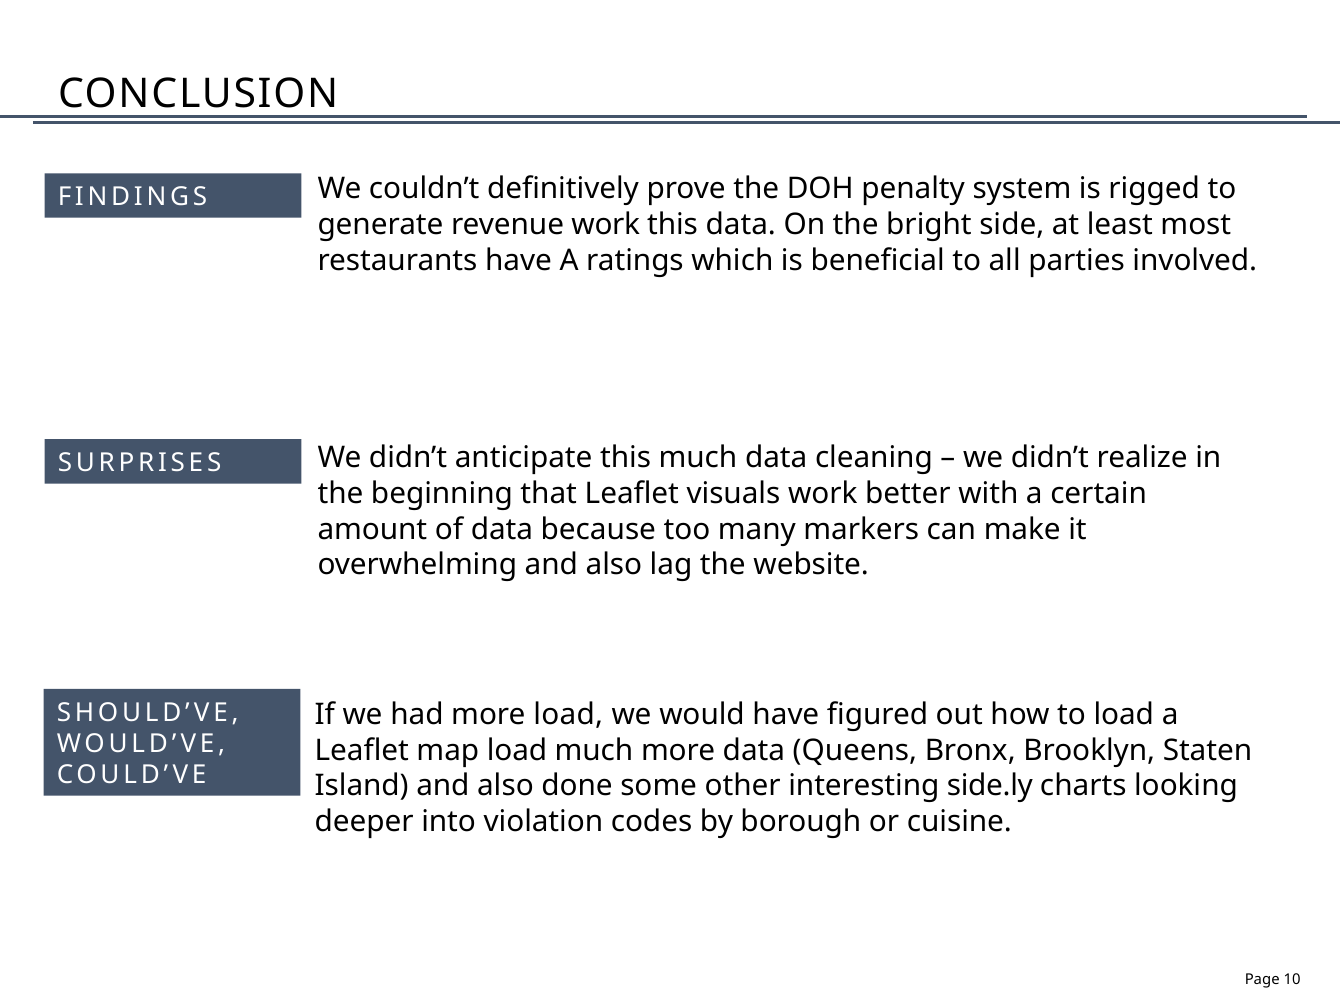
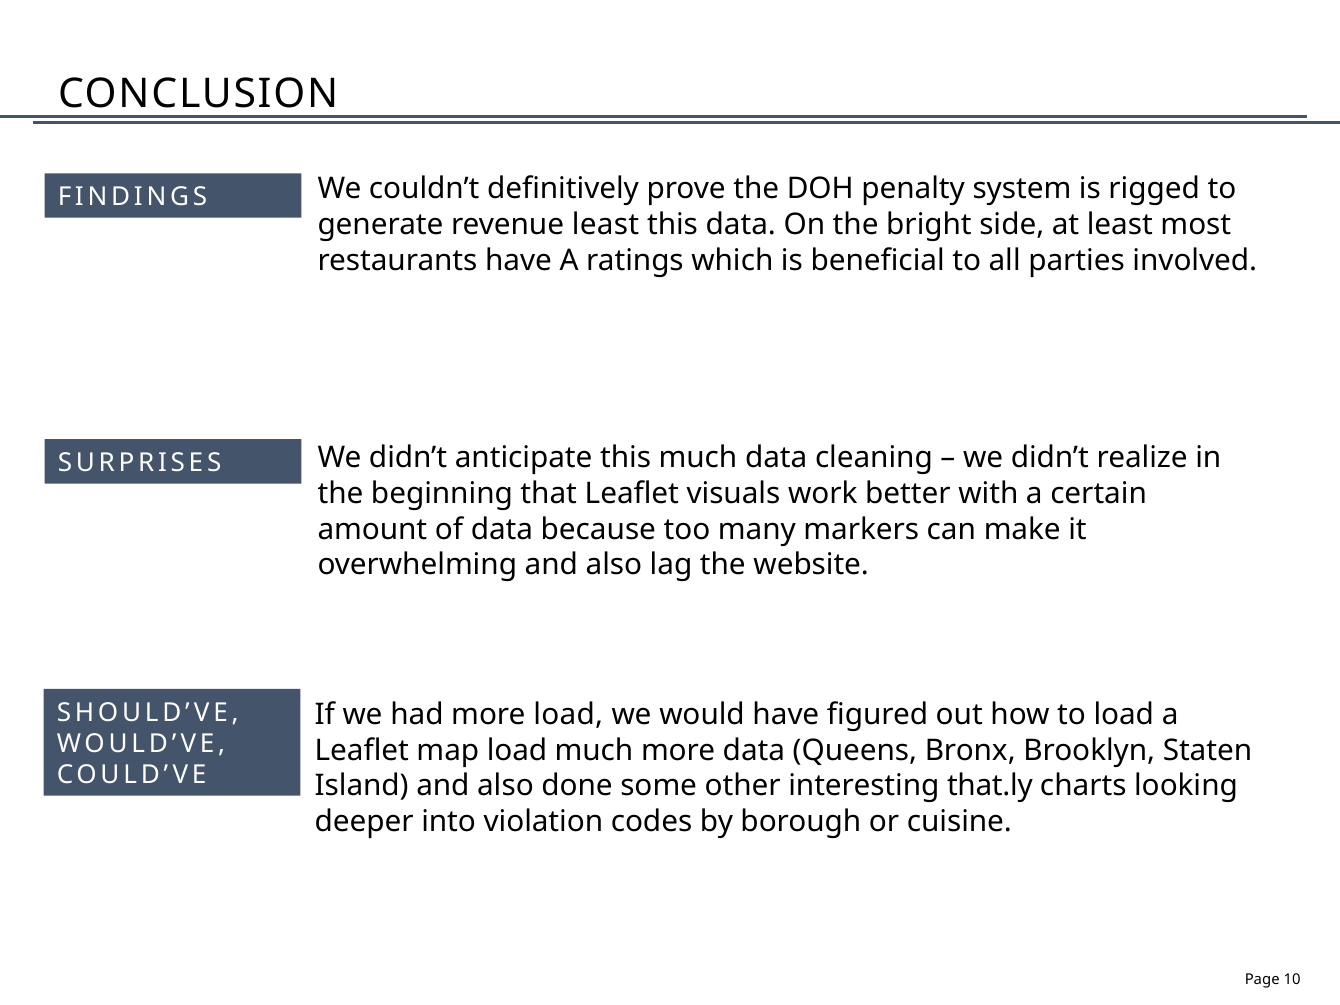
revenue work: work -> least
side.ly: side.ly -> that.ly
